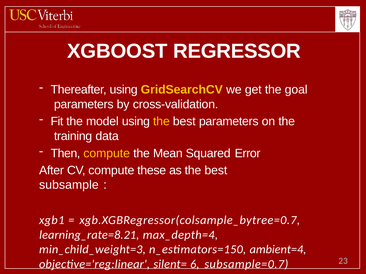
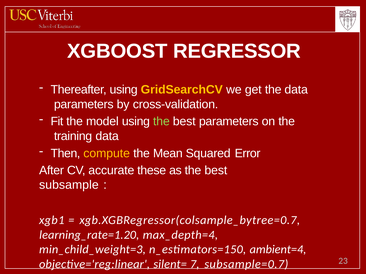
the goal: goal -> data
the at (161, 122) colour: yellow -> light green
CV compute: compute -> accurate
learning_rate=8.21: learning_rate=8.21 -> learning_rate=1.20
6: 6 -> 7
